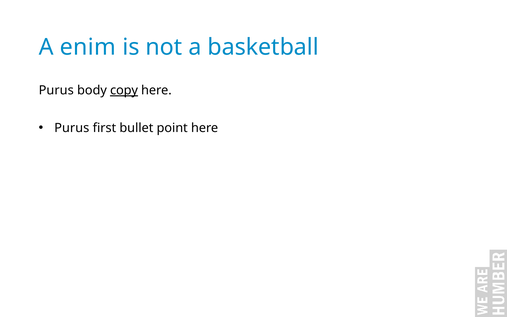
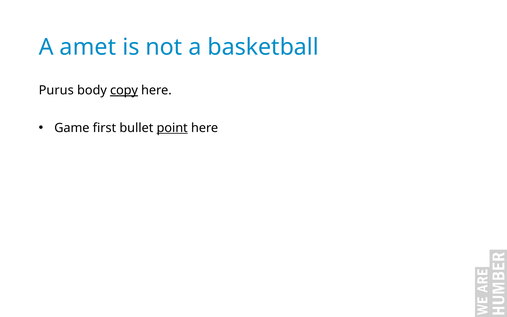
enim: enim -> amet
Purus at (72, 128): Purus -> Game
point underline: none -> present
